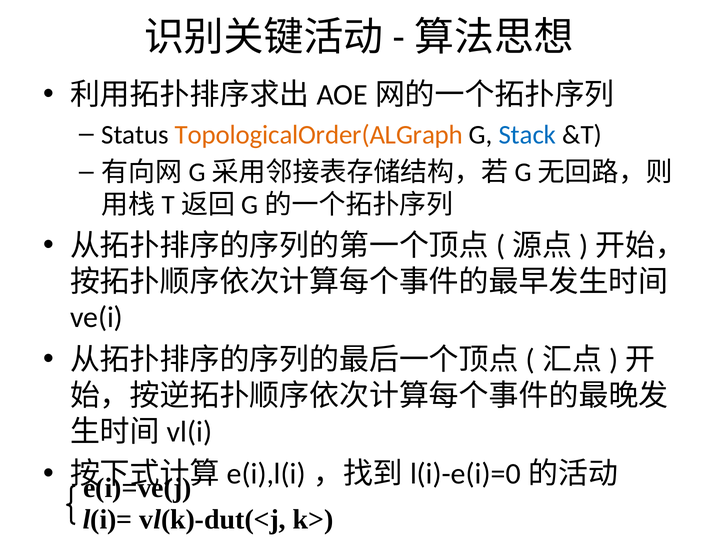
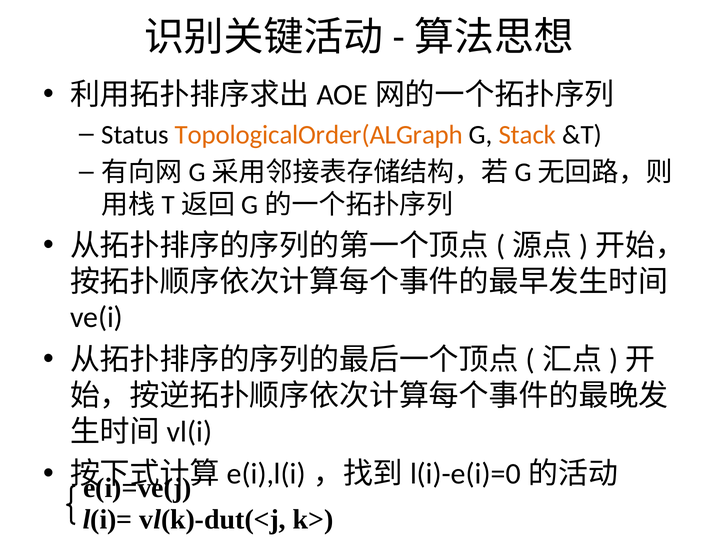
Stack colour: blue -> orange
